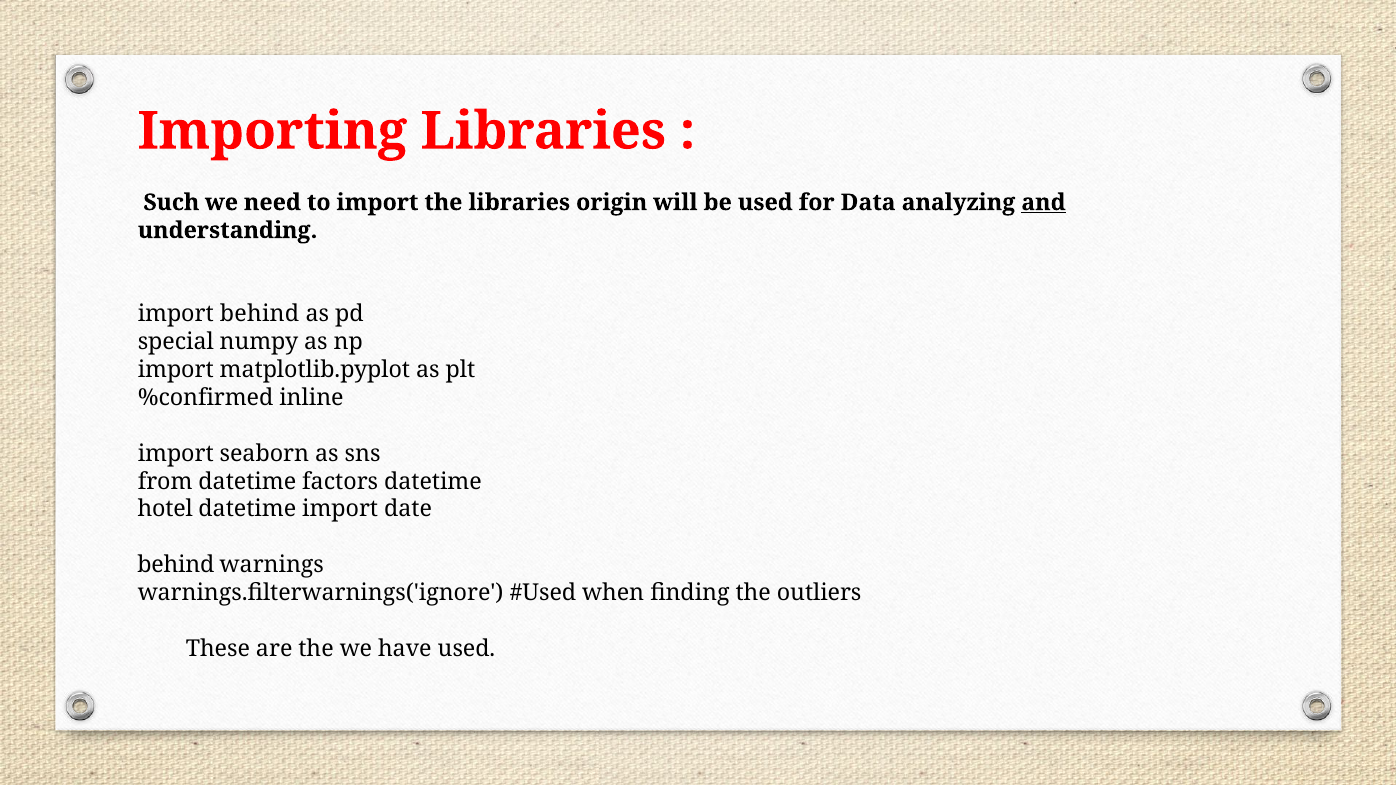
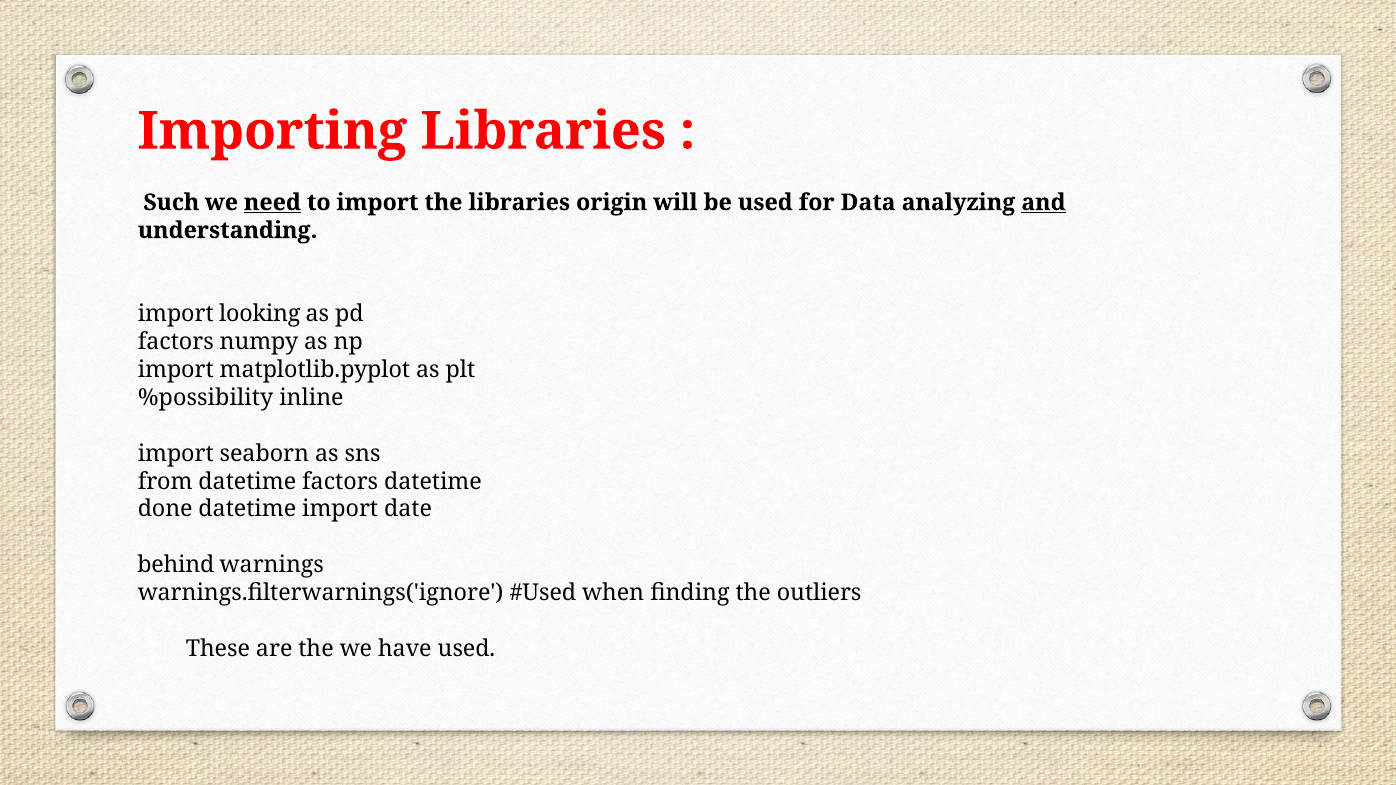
need underline: none -> present
import behind: behind -> looking
special at (176, 342): special -> factors
%confirmed: %confirmed -> %possibility
hotel: hotel -> done
